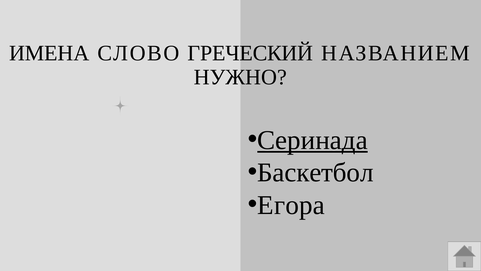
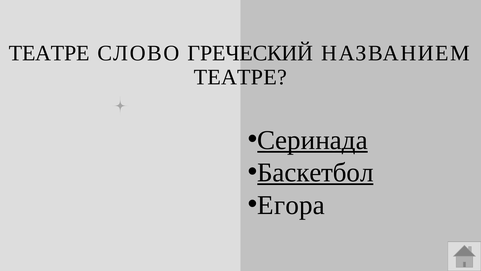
ИМЕНА at (49, 53): ИМЕНА -> ТЕАТРЕ
НУЖНО at (240, 77): НУЖНО -> ТЕАТРЕ
Баскетбол underline: none -> present
